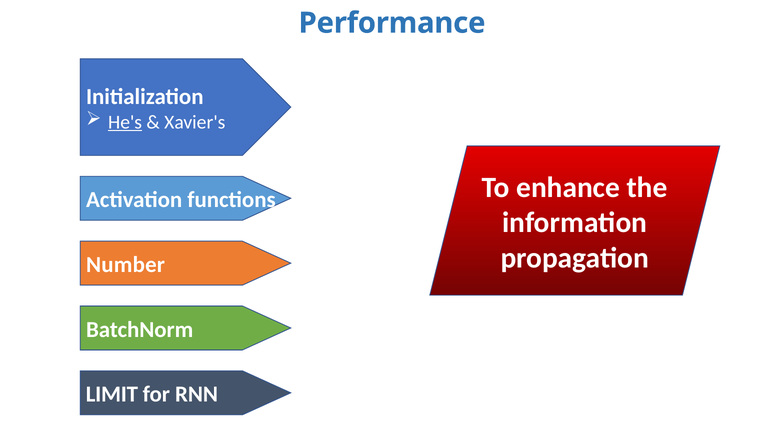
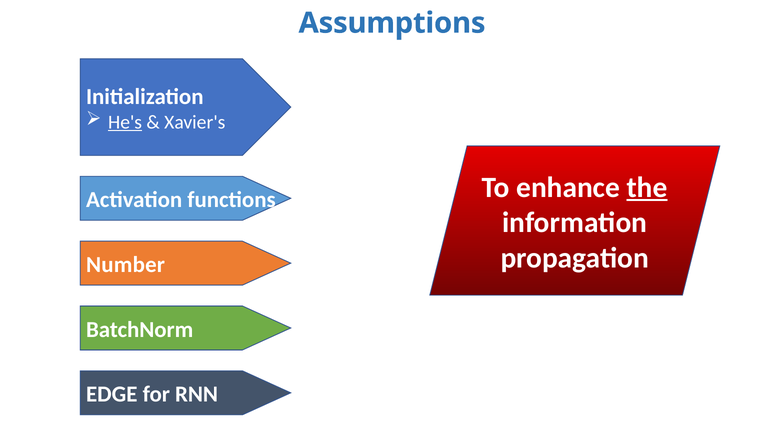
Performance: Performance -> Assumptions
the underline: none -> present
LIMIT: LIMIT -> EDGE
